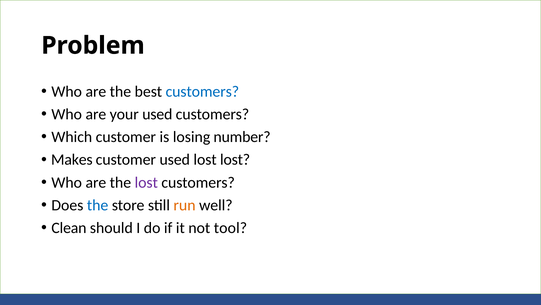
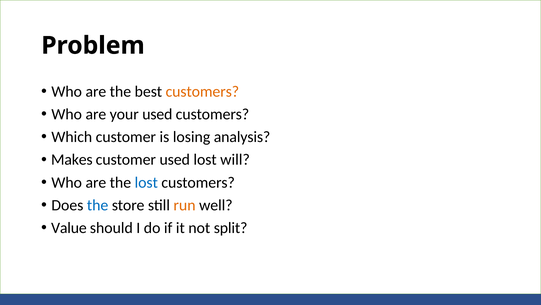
customers at (202, 91) colour: blue -> orange
number: number -> analysis
lost lost: lost -> will
lost at (146, 182) colour: purple -> blue
Clean: Clean -> Value
tool: tool -> split
